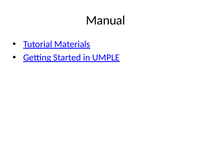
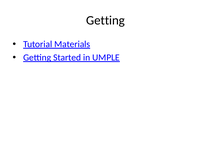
Manual at (106, 20): Manual -> Getting
